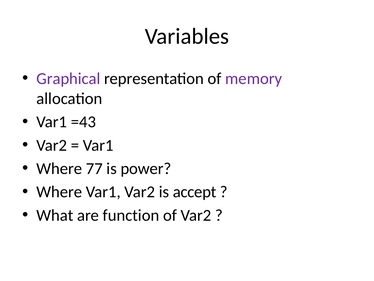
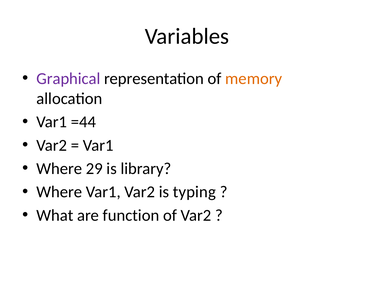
memory colour: purple -> orange
=43: =43 -> =44
77: 77 -> 29
power: power -> library
accept: accept -> typing
